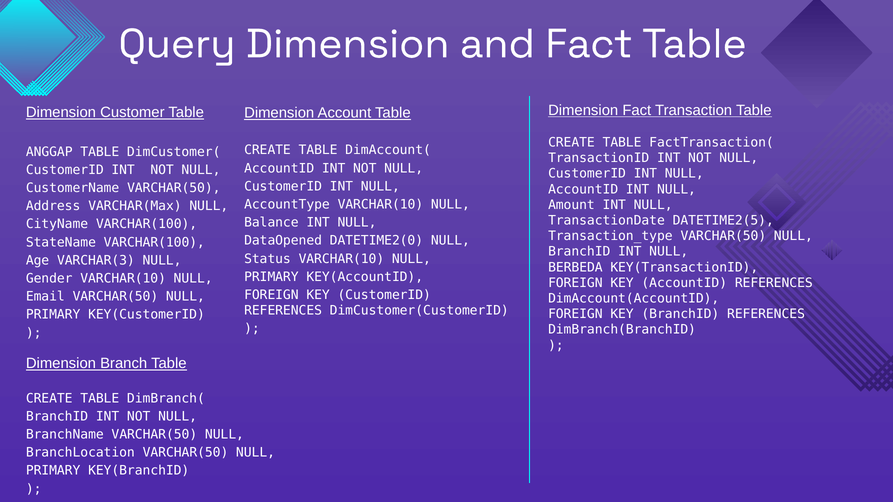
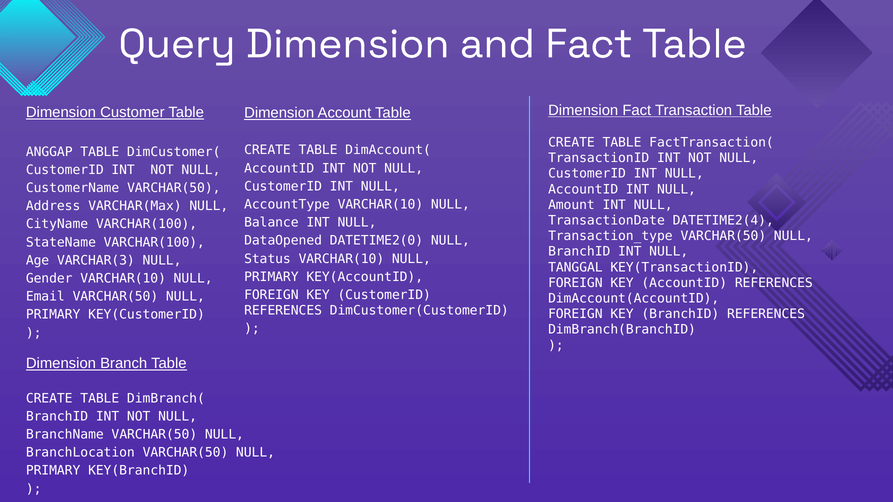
DATETIME2(5: DATETIME2(5 -> DATETIME2(4
BERBEDA: BERBEDA -> TANGGAL
